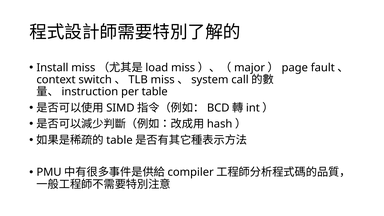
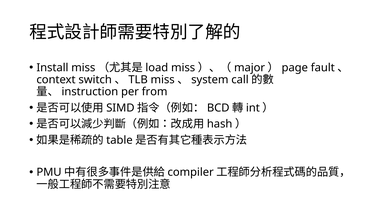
per table: table -> from
